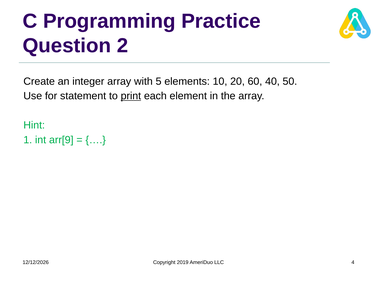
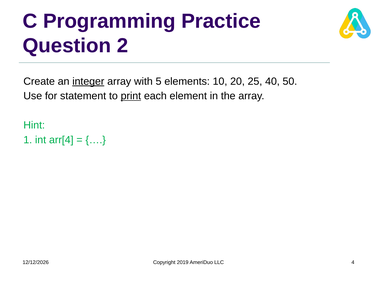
integer underline: none -> present
60: 60 -> 25
arr[9: arr[9 -> arr[4
